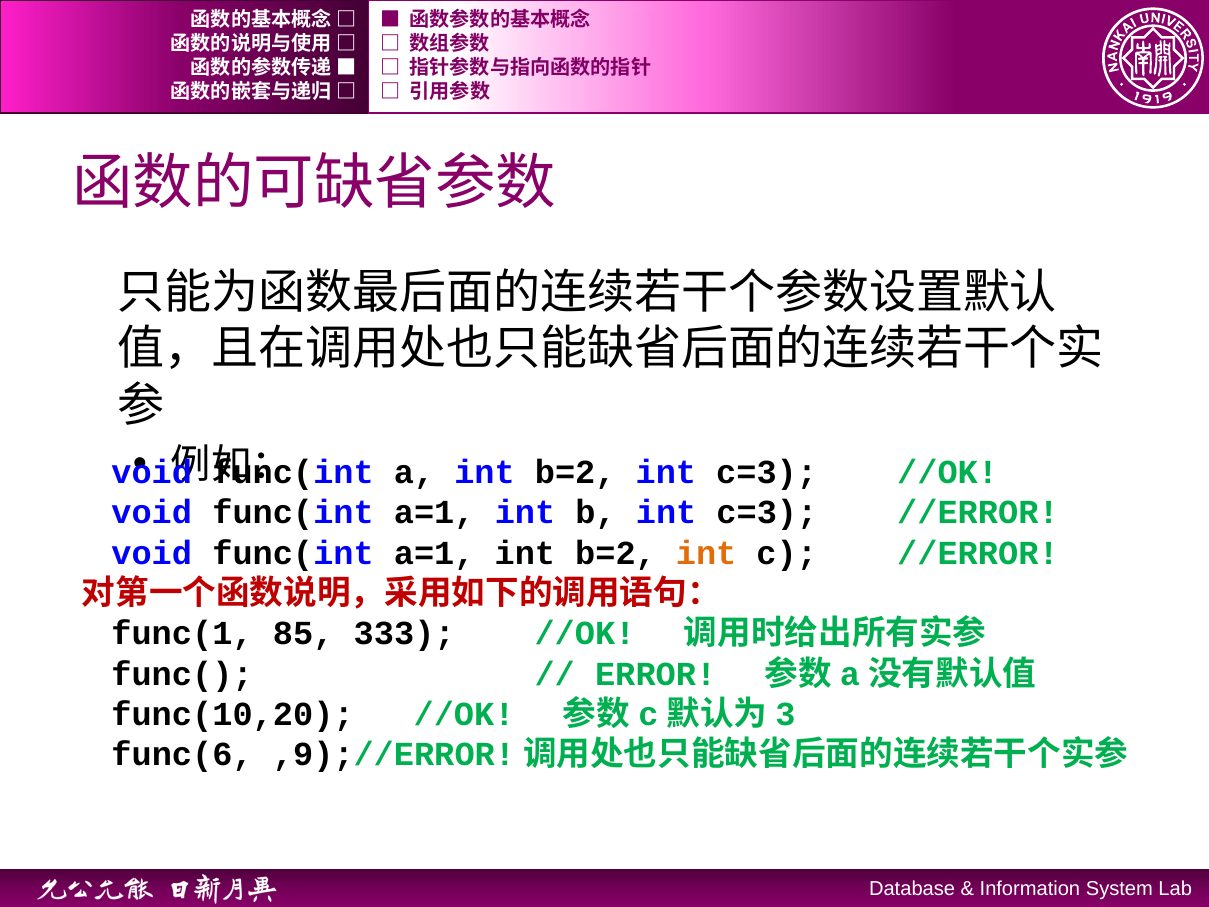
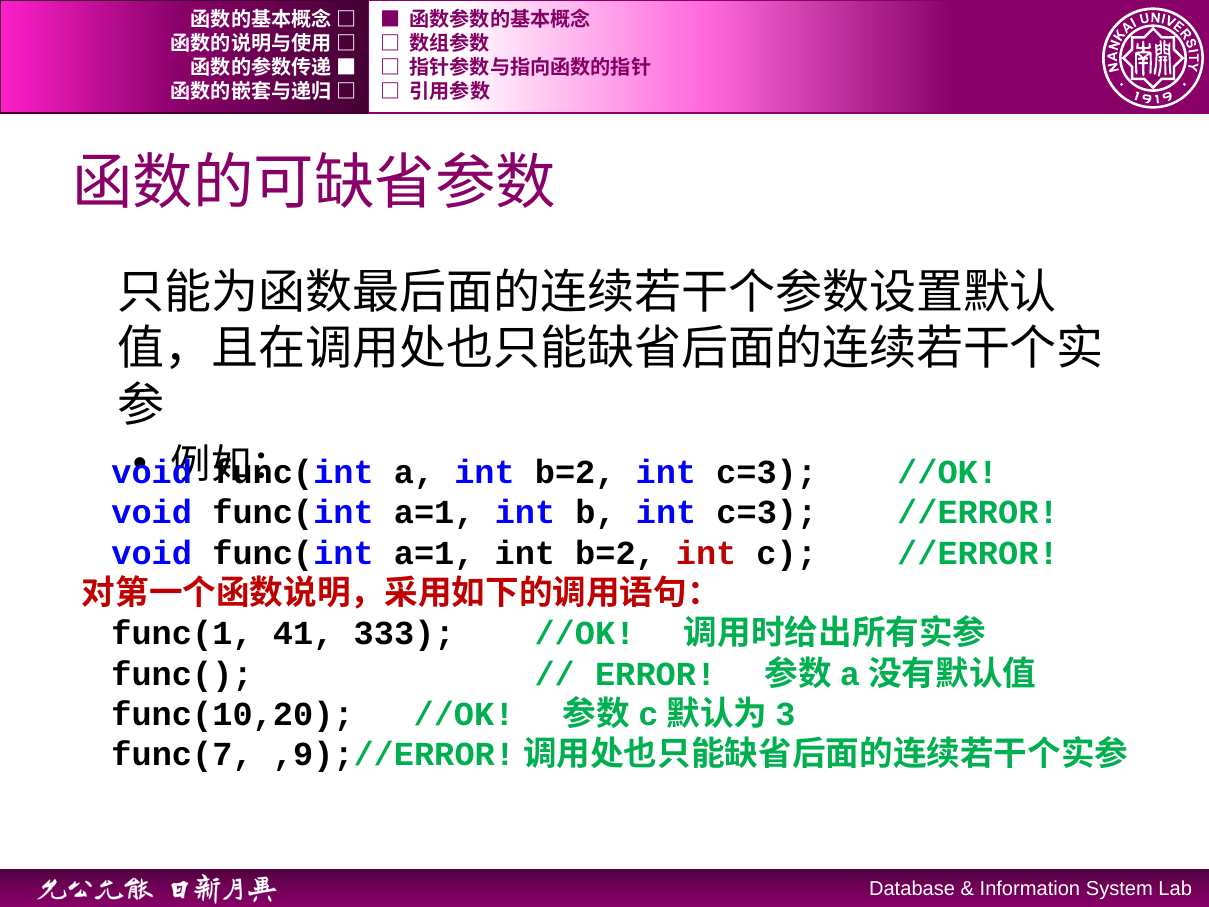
int at (706, 553) colour: orange -> red
85: 85 -> 41
func(6: func(6 -> func(7
